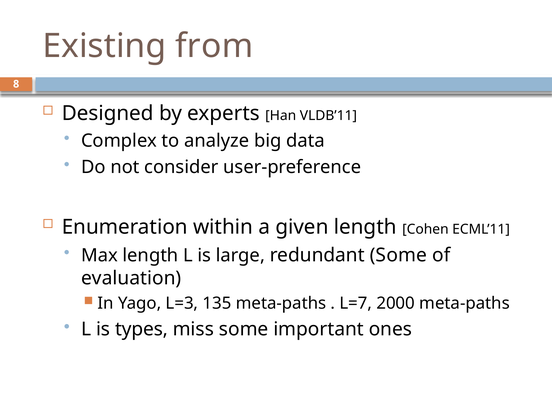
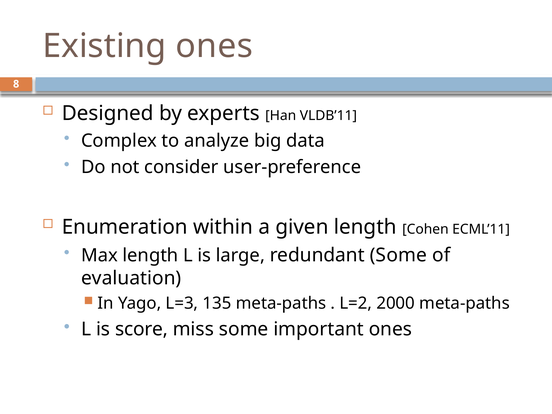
Existing from: from -> ones
L=7: L=7 -> L=2
types: types -> score
